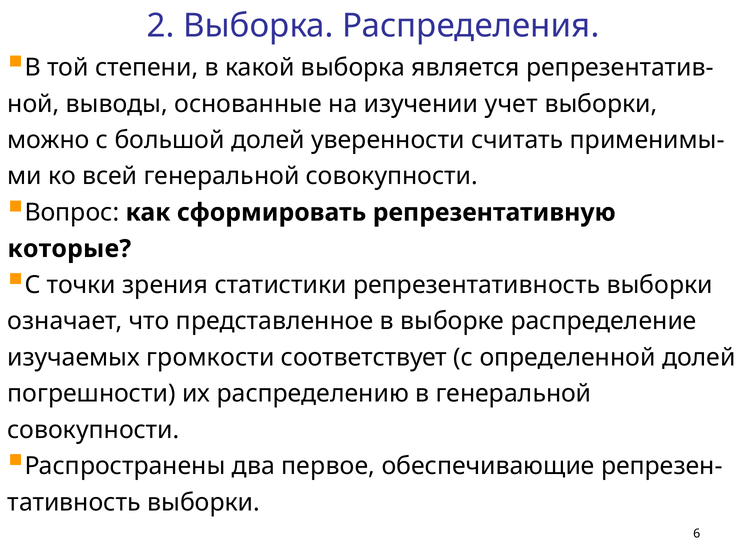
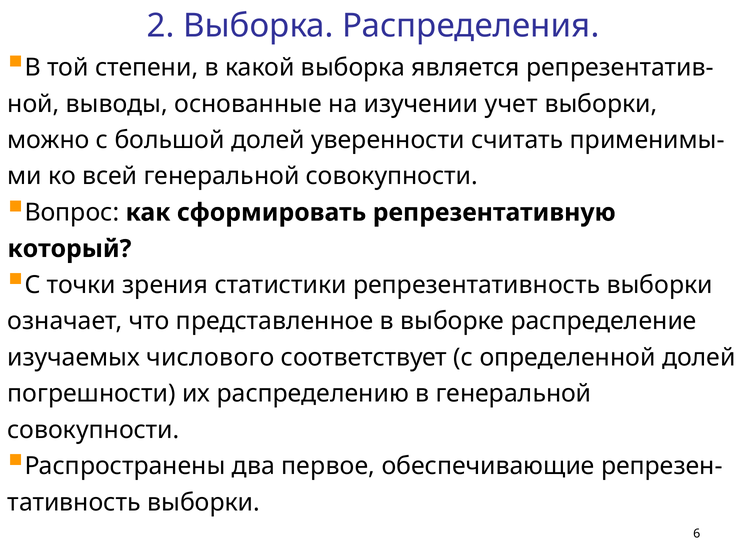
которые: которые -> который
громкости: громкости -> числового
